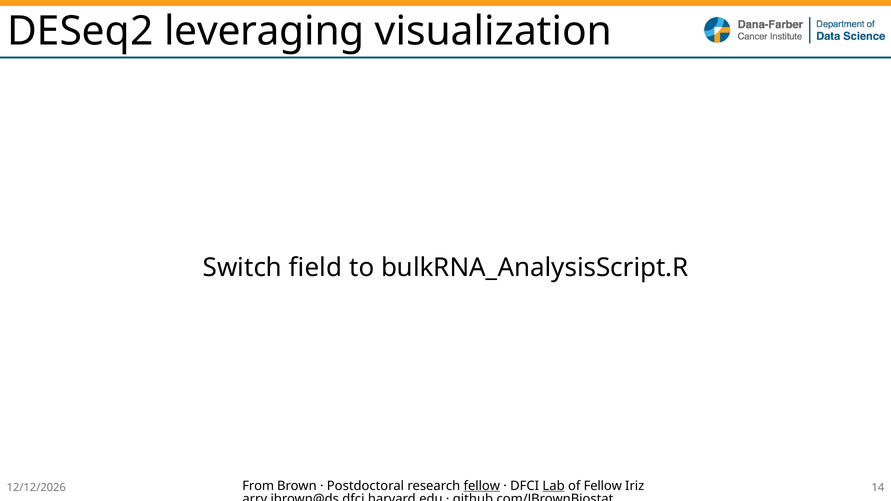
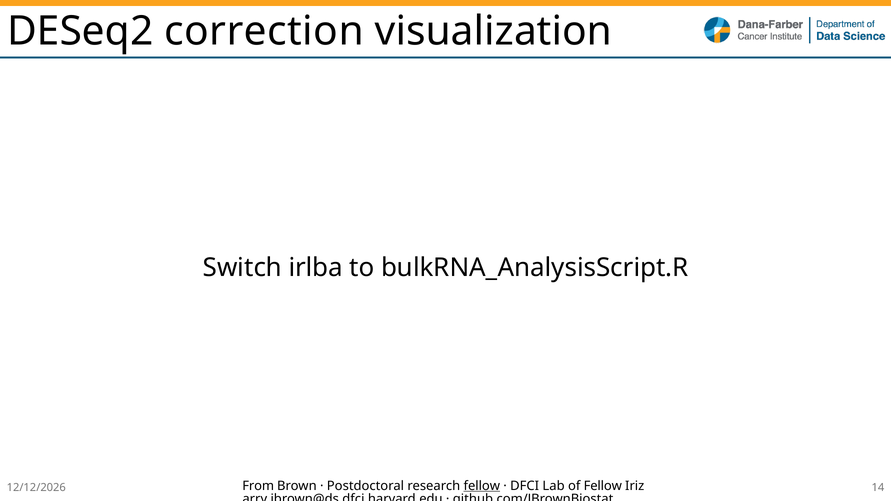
leveraging: leveraging -> correction
field: field -> irlba
Lab underline: present -> none
